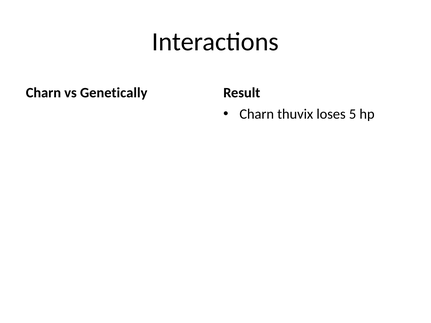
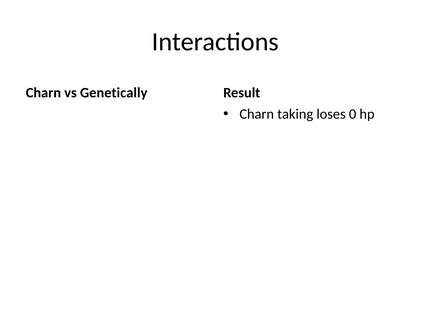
thuvix: thuvix -> taking
5: 5 -> 0
